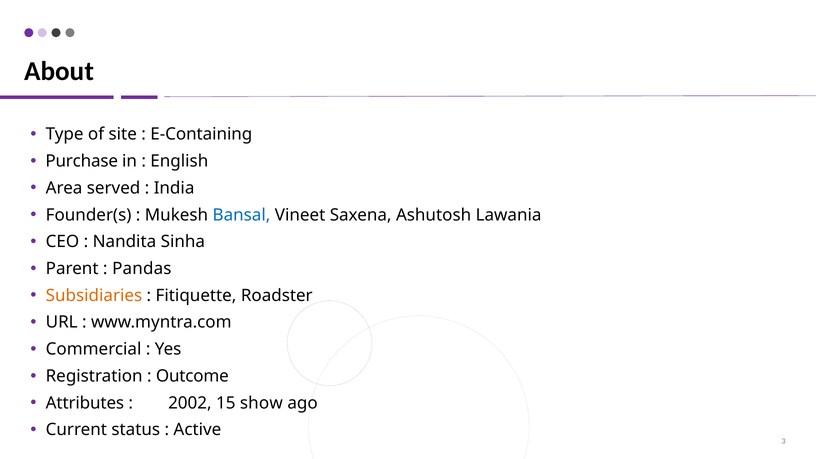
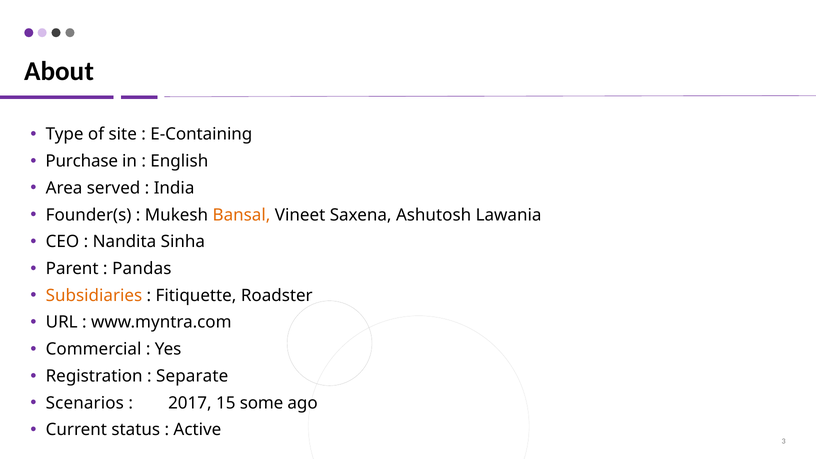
Bansal colour: blue -> orange
Outcome: Outcome -> Separate
Attributes: Attributes -> Scenarios
2002: 2002 -> 2017
show: show -> some
